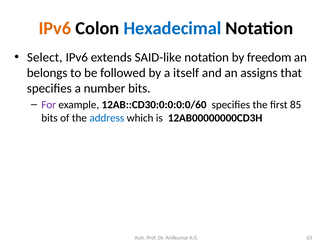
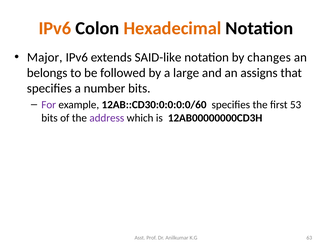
Hexadecimal colour: blue -> orange
Select: Select -> Major
freedom: freedom -> changes
itself: itself -> large
85: 85 -> 53
address colour: blue -> purple
